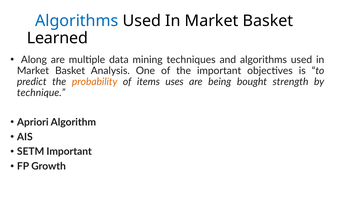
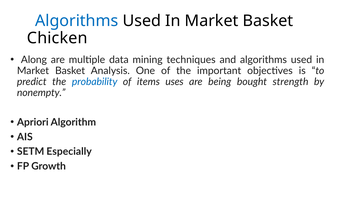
Learned: Learned -> Chicken
probability colour: orange -> blue
technique: technique -> nonempty
SETM Important: Important -> Especially
